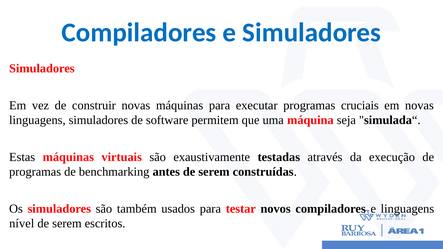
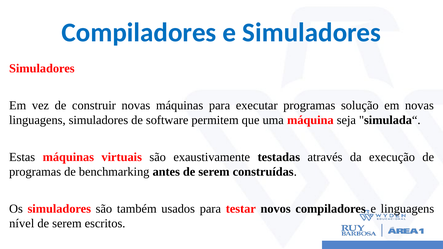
cruciais: cruciais -> solução
